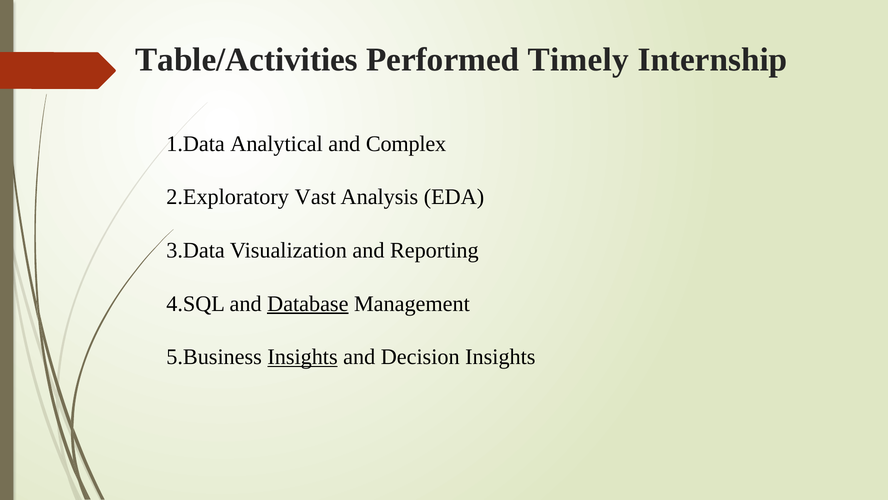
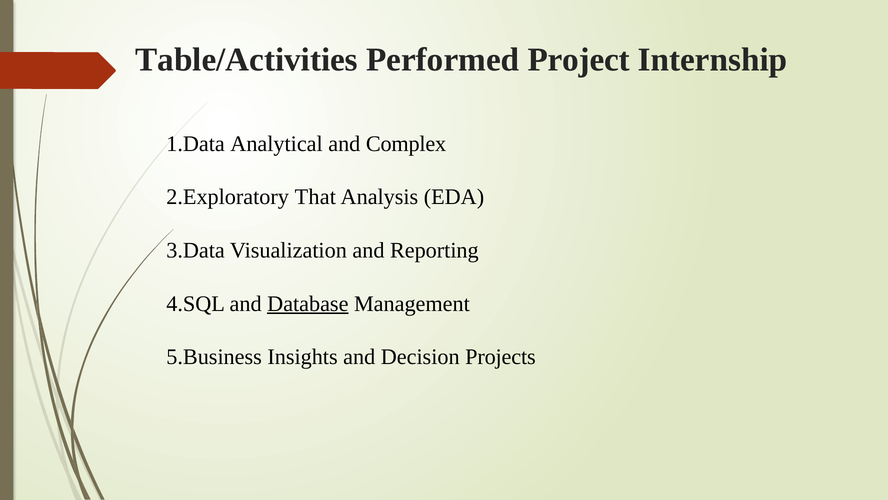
Timely: Timely -> Project
Vast: Vast -> That
Insights at (303, 357) underline: present -> none
Decision Insights: Insights -> Projects
